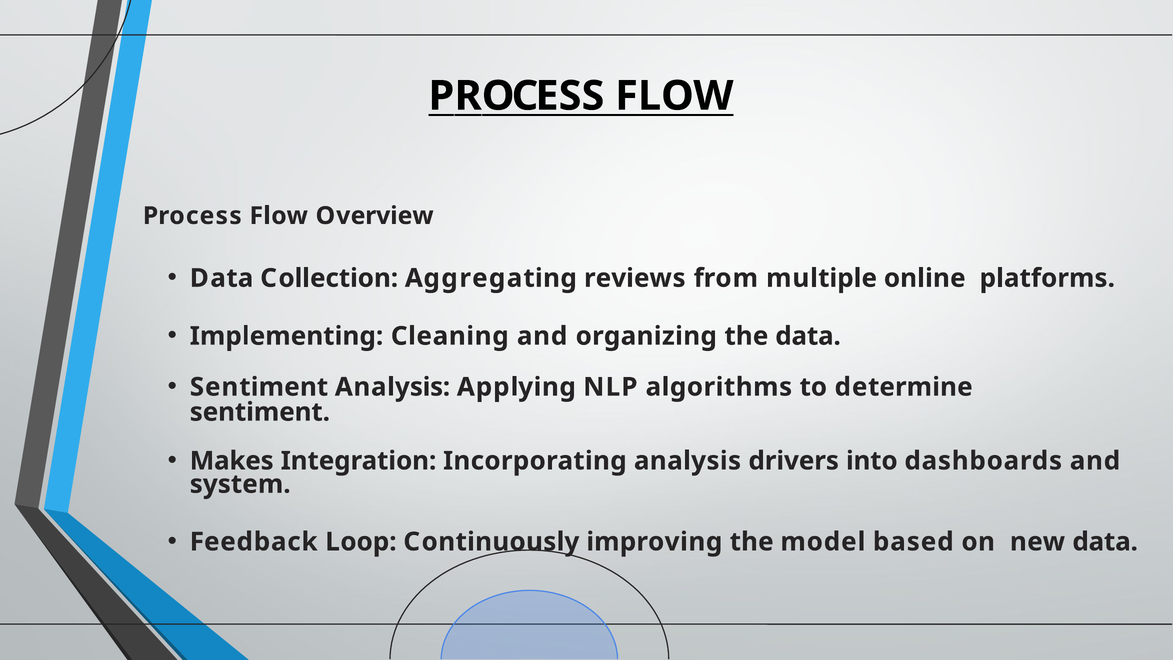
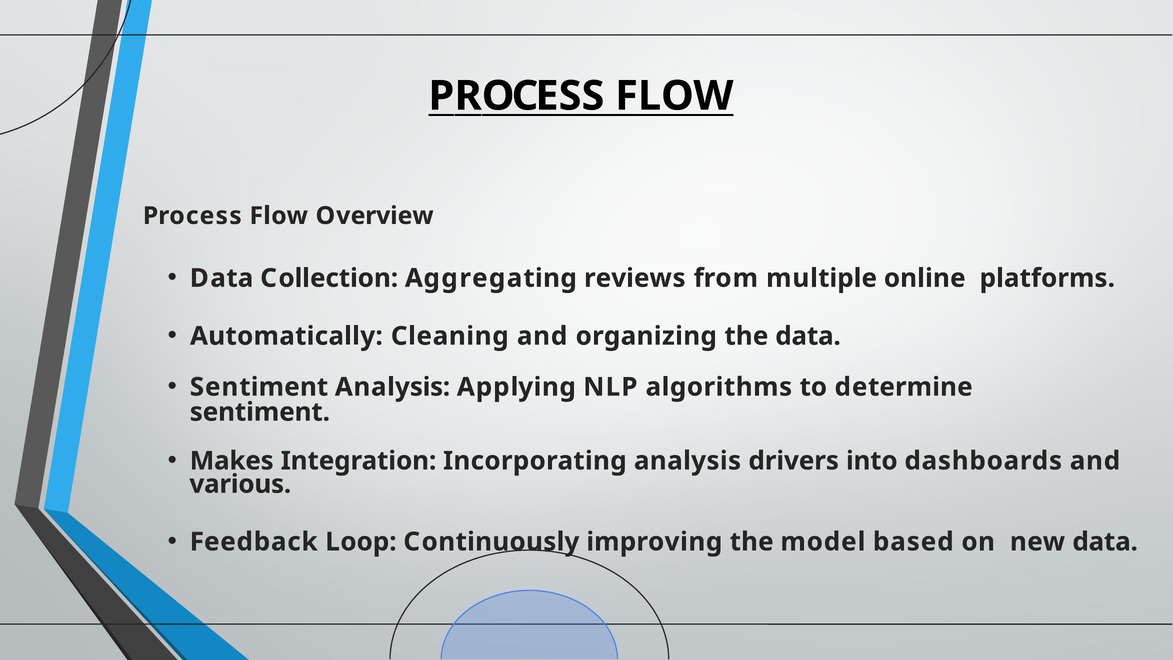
Implementing: Implementing -> Automatically
system: system -> various
